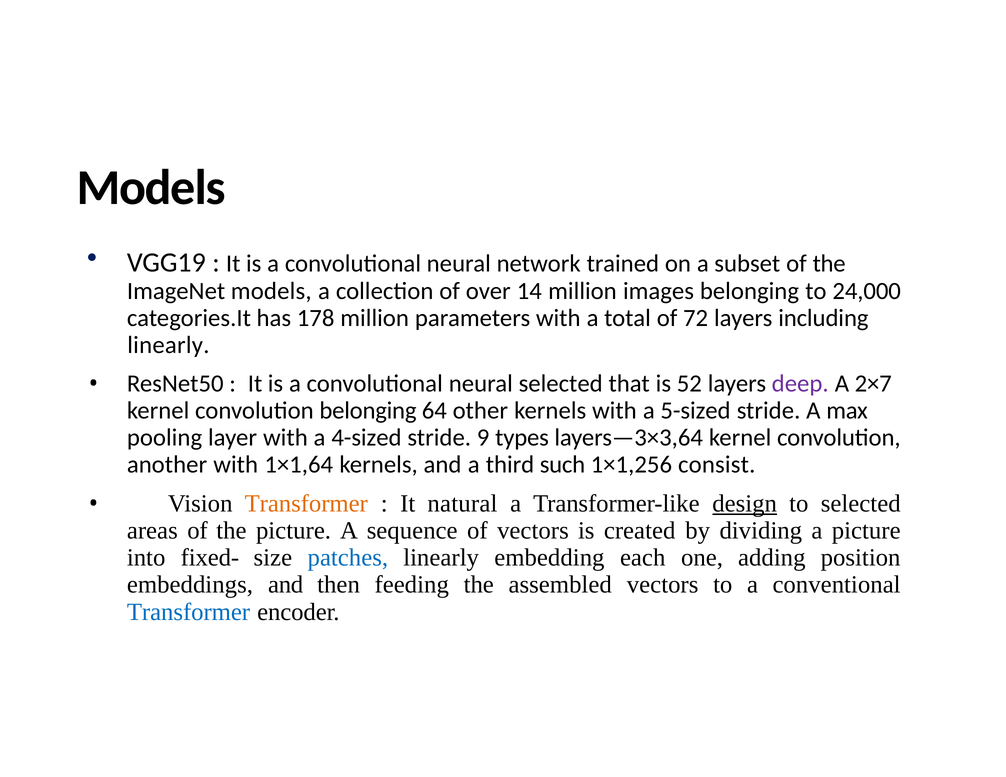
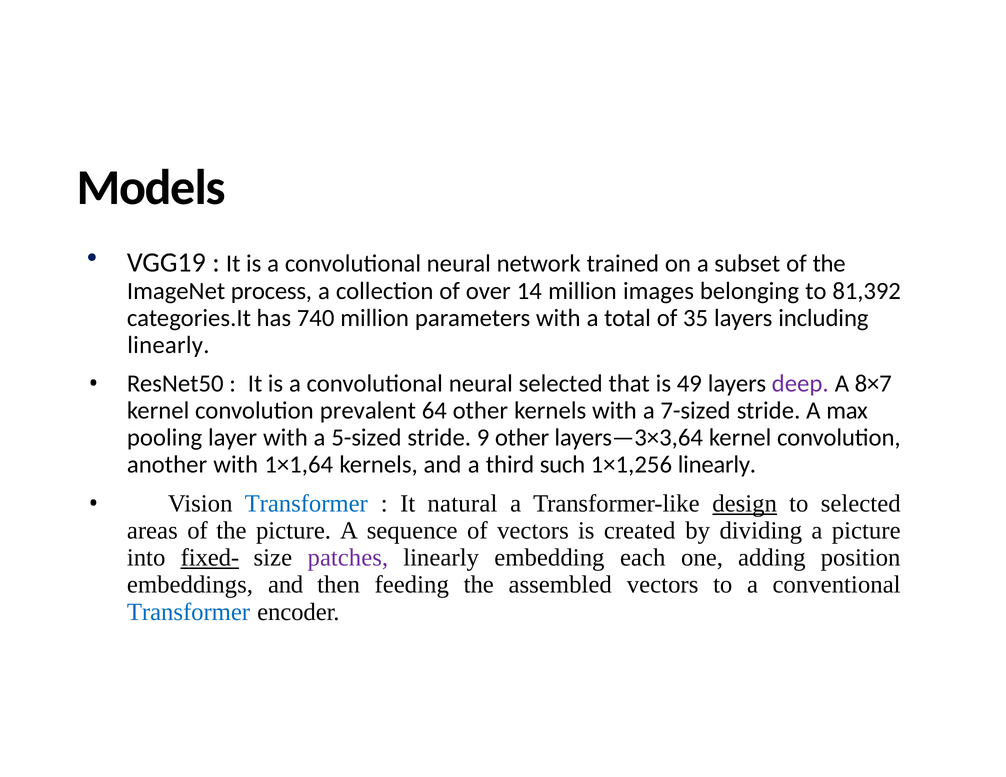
ImageNet models: models -> process
24,000: 24,000 -> 81,392
178: 178 -> 740
72: 72 -> 35
52: 52 -> 49
2×7: 2×7 -> 8×7
convolution belonging: belonging -> prevalent
5-sized: 5-sized -> 7-sized
4-sized: 4-sized -> 5-sized
9 types: types -> other
1×1,256 consist: consist -> linearly
Transformer at (306, 504) colour: orange -> blue
fixed- underline: none -> present
patches colour: blue -> purple
